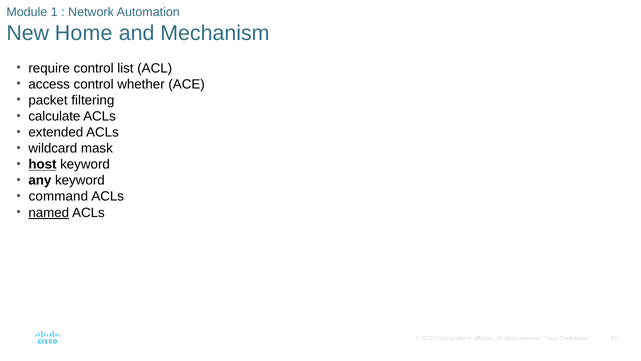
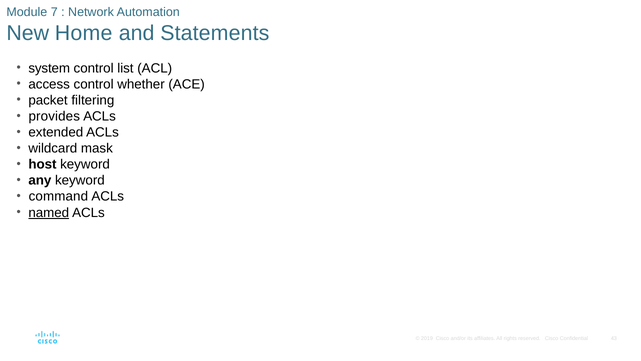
1: 1 -> 7
Mechanism: Mechanism -> Statements
require: require -> system
calculate: calculate -> provides
host underline: present -> none
